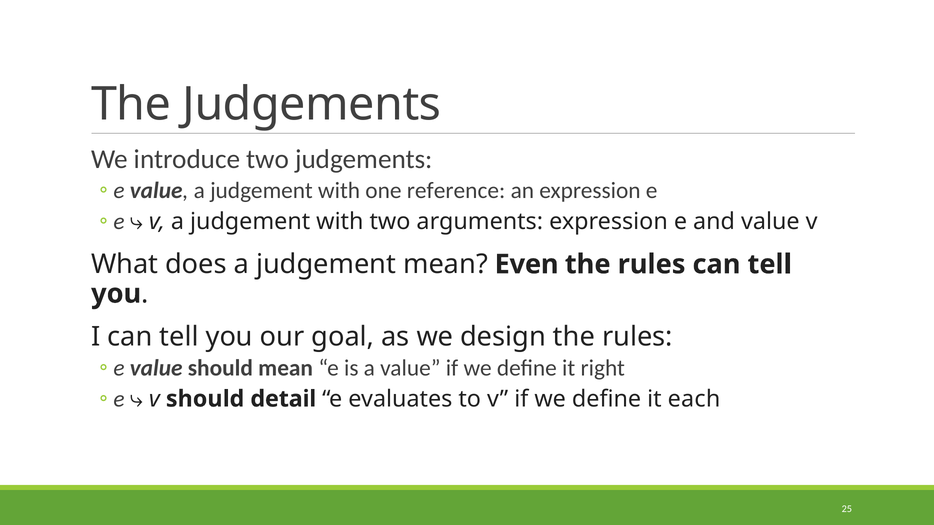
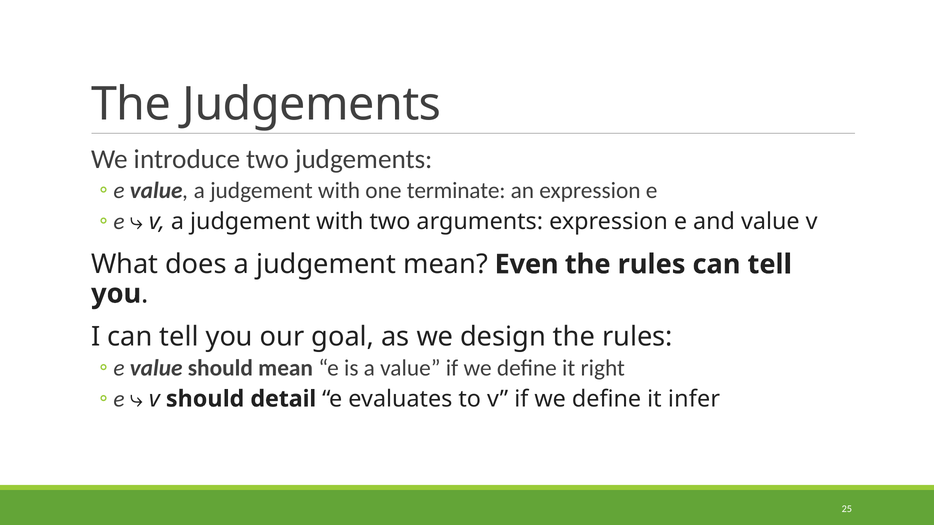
reference: reference -> terminate
each: each -> infer
